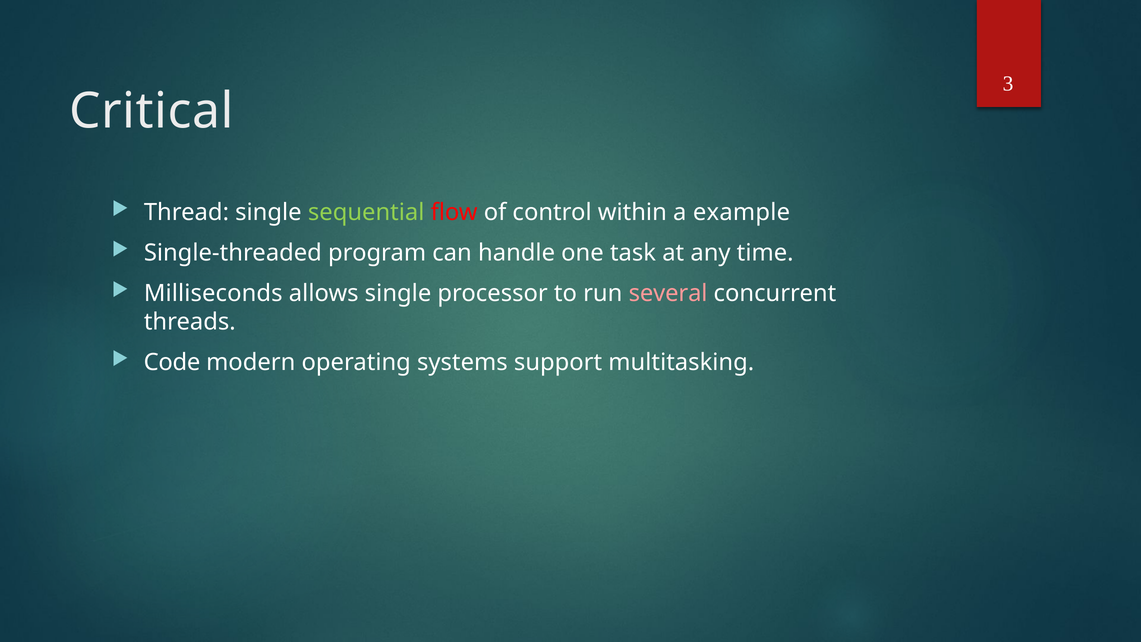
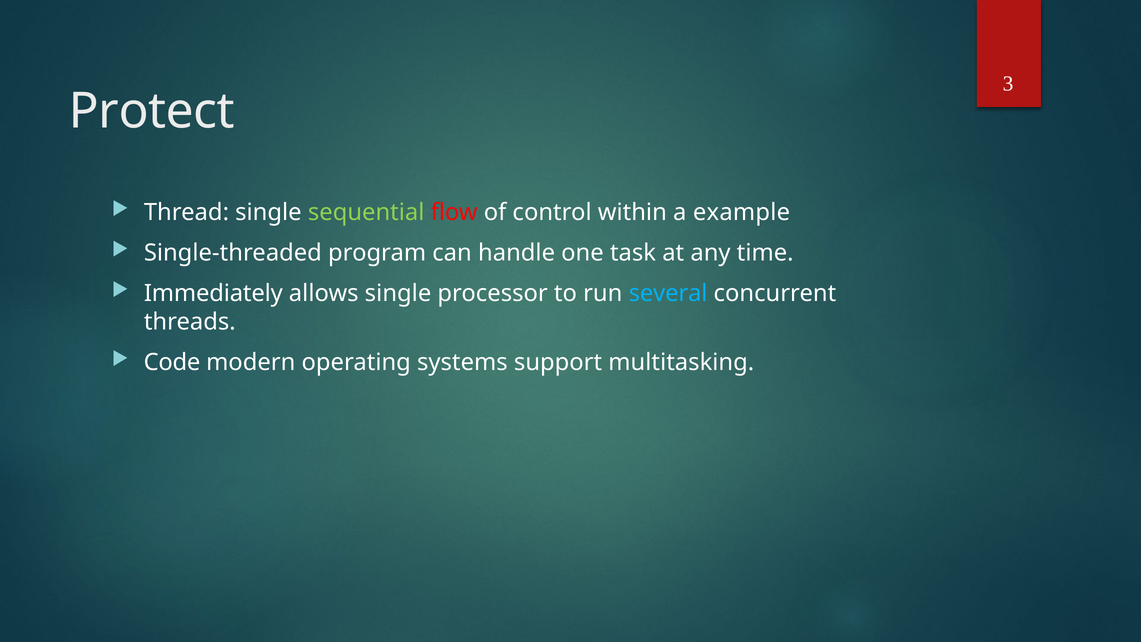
Critical: Critical -> Protect
Milliseconds: Milliseconds -> Immediately
several colour: pink -> light blue
